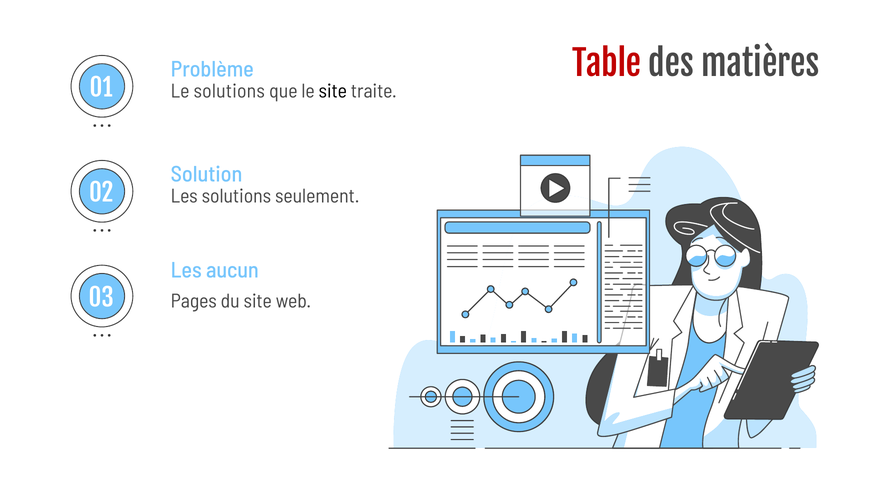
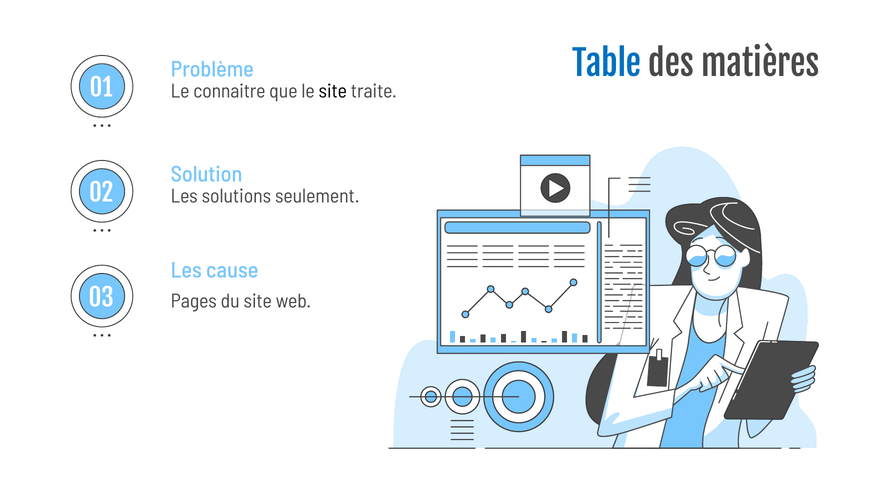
Table colour: red -> blue
Le solutions: solutions -> connaitre
aucun: aucun -> cause
